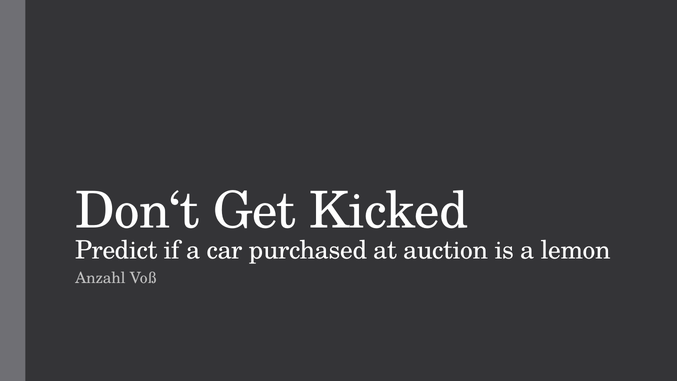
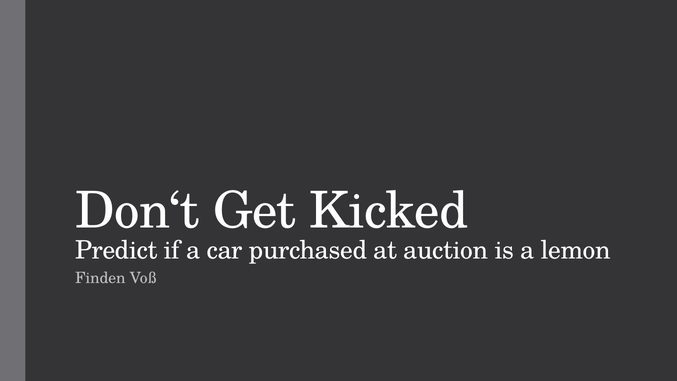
Anzahl: Anzahl -> Finden
